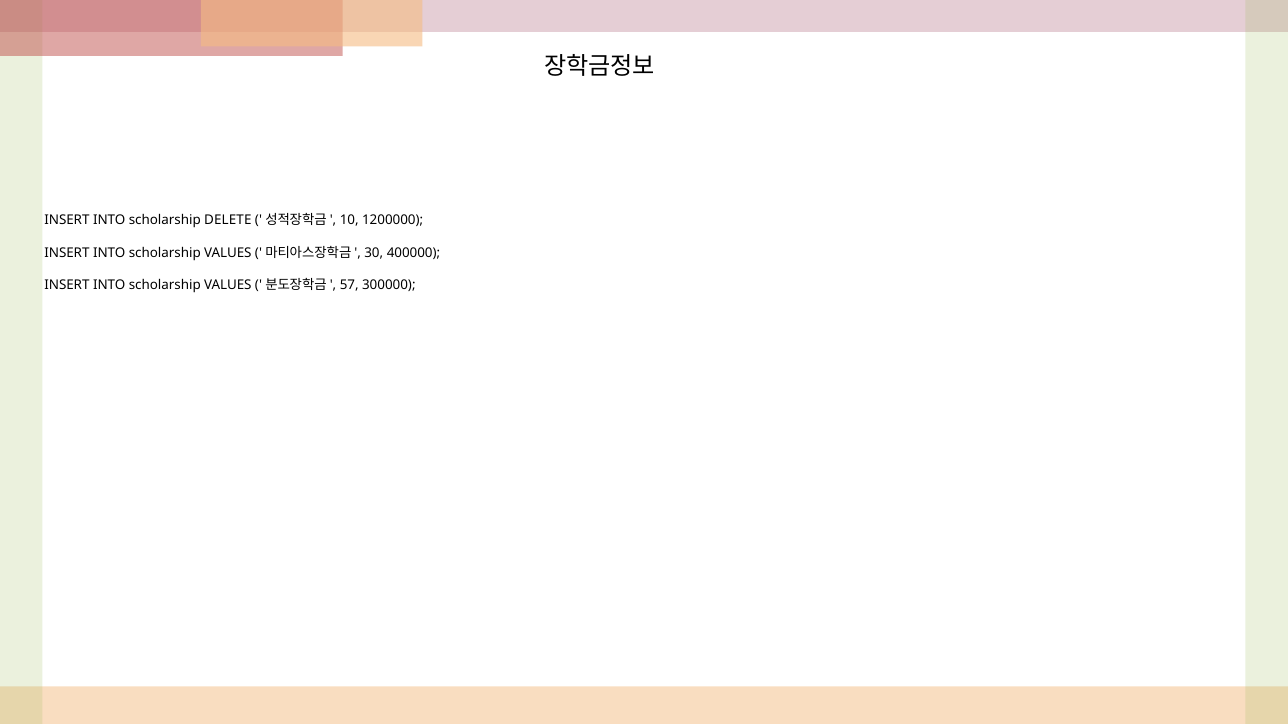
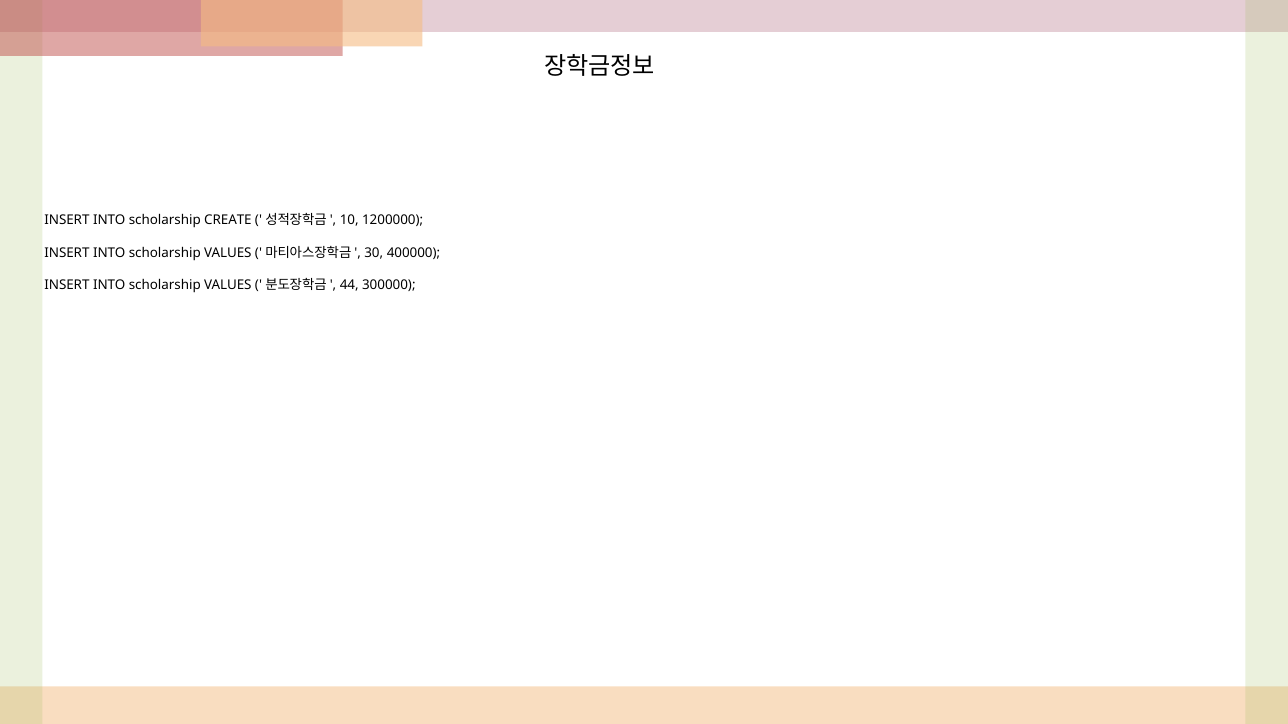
DELETE: DELETE -> CREATE
57: 57 -> 44
